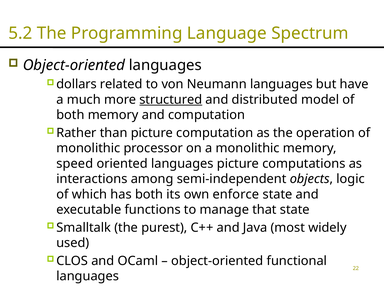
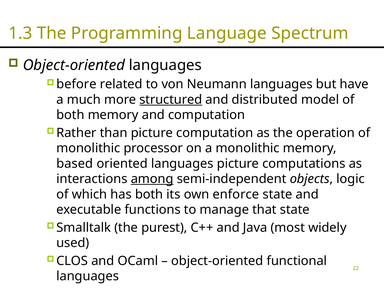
5.2: 5.2 -> 1.3
dollars: dollars -> before
speed: speed -> based
among underline: none -> present
